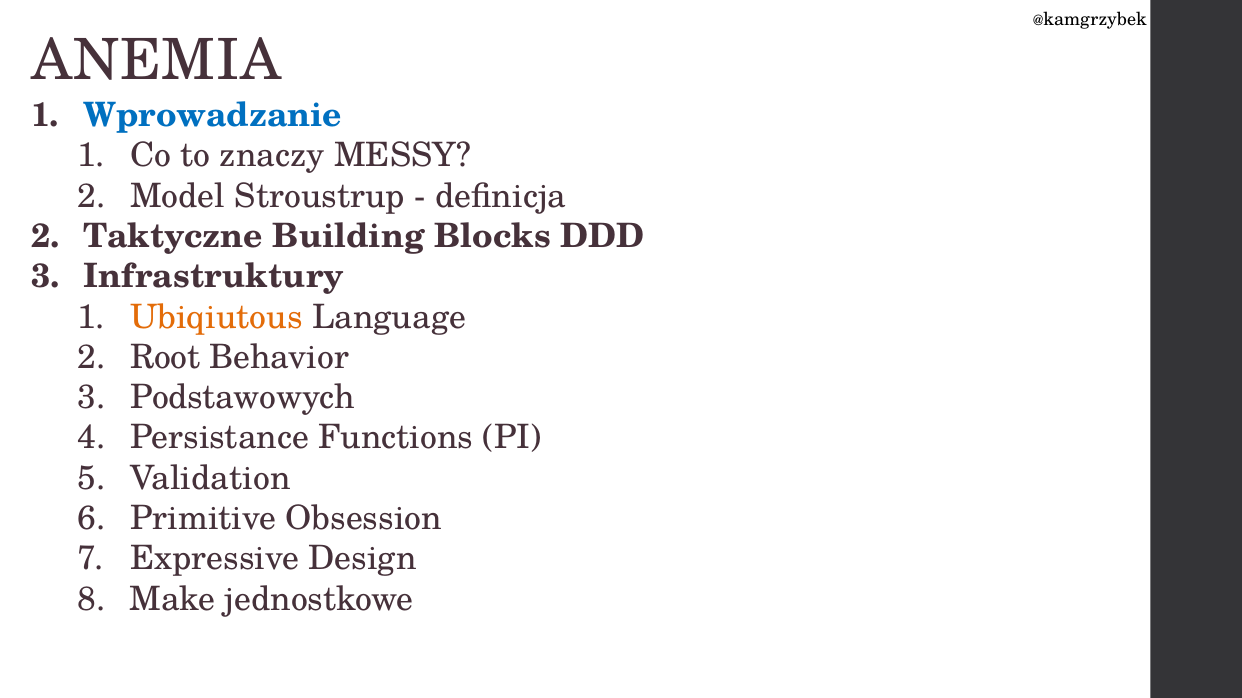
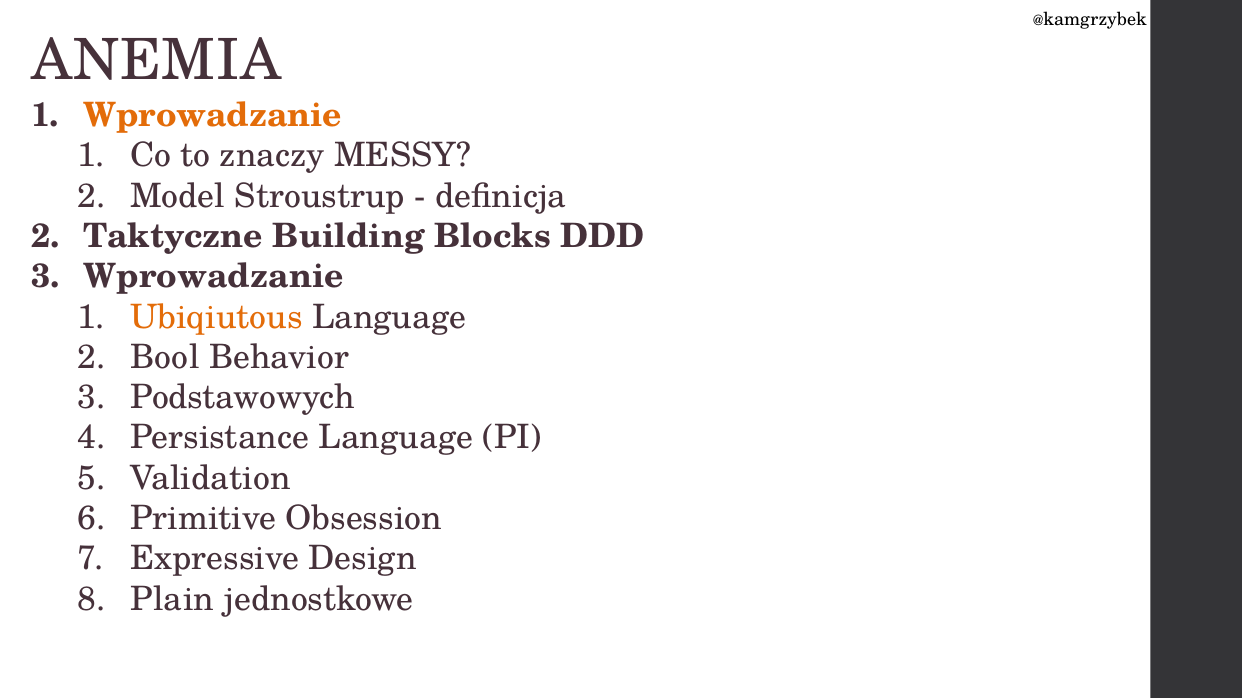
Wprowadzanie at (213, 116) colour: blue -> orange
Infrastruktury at (214, 277): Infrastruktury -> Wprowadzanie
Root: Root -> Bool
Persistance Functions: Functions -> Language
Make: Make -> Plain
